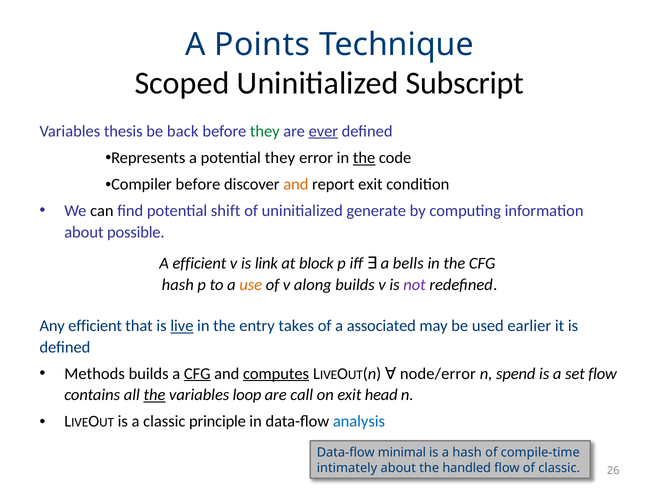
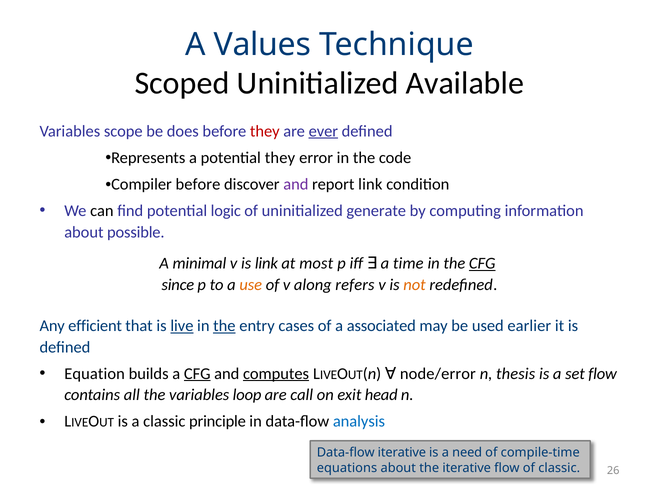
Points: Points -> Values
Subscript: Subscript -> Available
thesis: thesis -> scope
back: back -> does
they at (265, 131) colour: green -> red
the at (364, 158) underline: present -> none
and at (296, 184) colour: orange -> purple
report exit: exit -> link
shift: shift -> logic
A efficient: efficient -> minimal
block: block -> most
bells: bells -> time
CFG at (482, 264) underline: none -> present
hash at (178, 285): hash -> since
along builds: builds -> refers
not colour: purple -> orange
the at (224, 326) underline: none -> present
takes: takes -> cases
Methods: Methods -> Equation
spend: spend -> thesis
the at (154, 395) underline: present -> none
Data-flow minimal: minimal -> iterative
a hash: hash -> need
intimately: intimately -> equations
the handled: handled -> iterative
